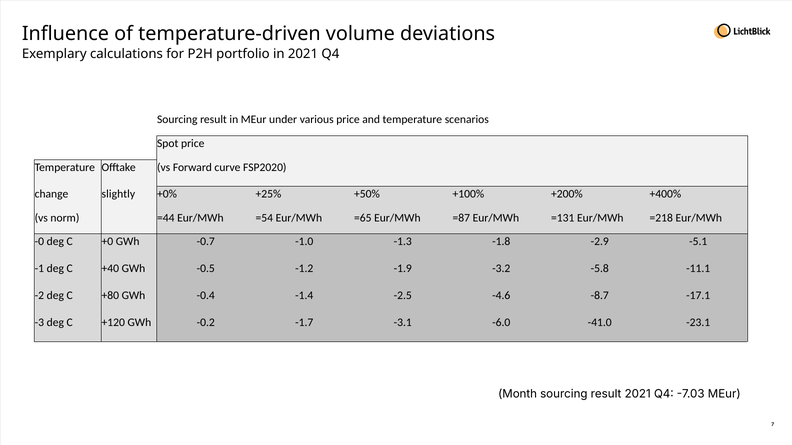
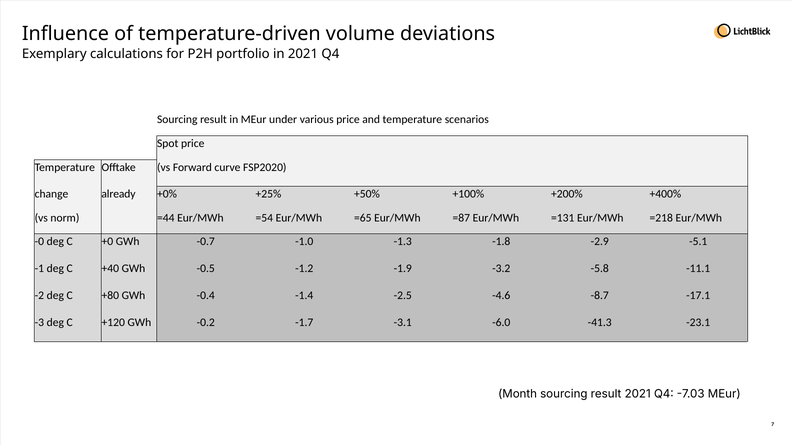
slightly: slightly -> already
-41.0: -41.0 -> -41.3
